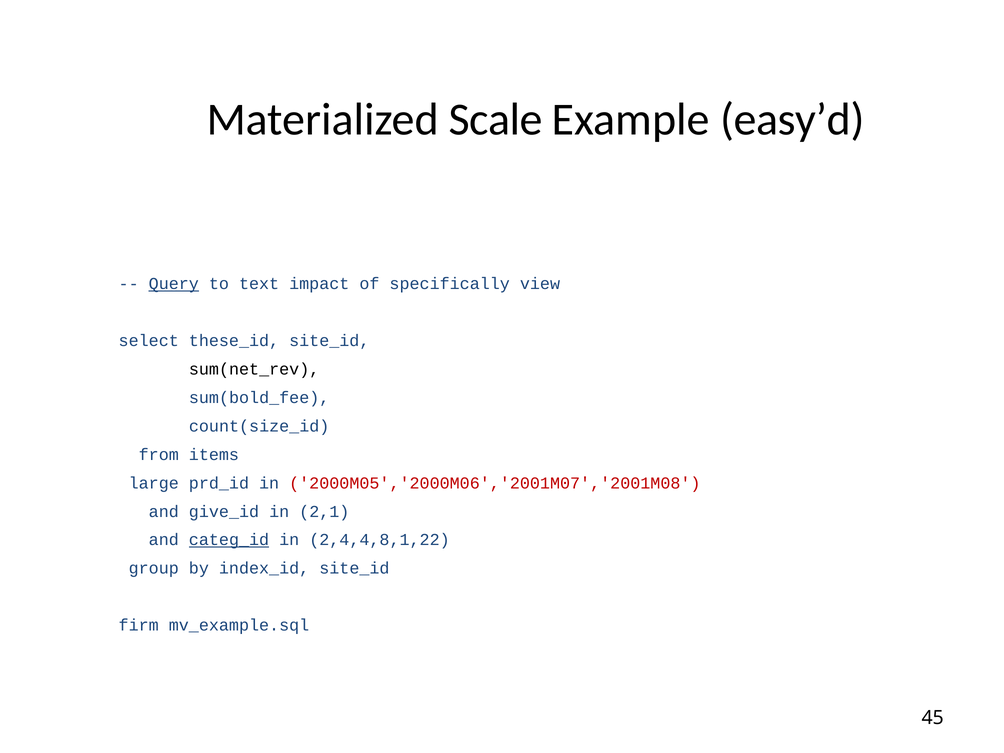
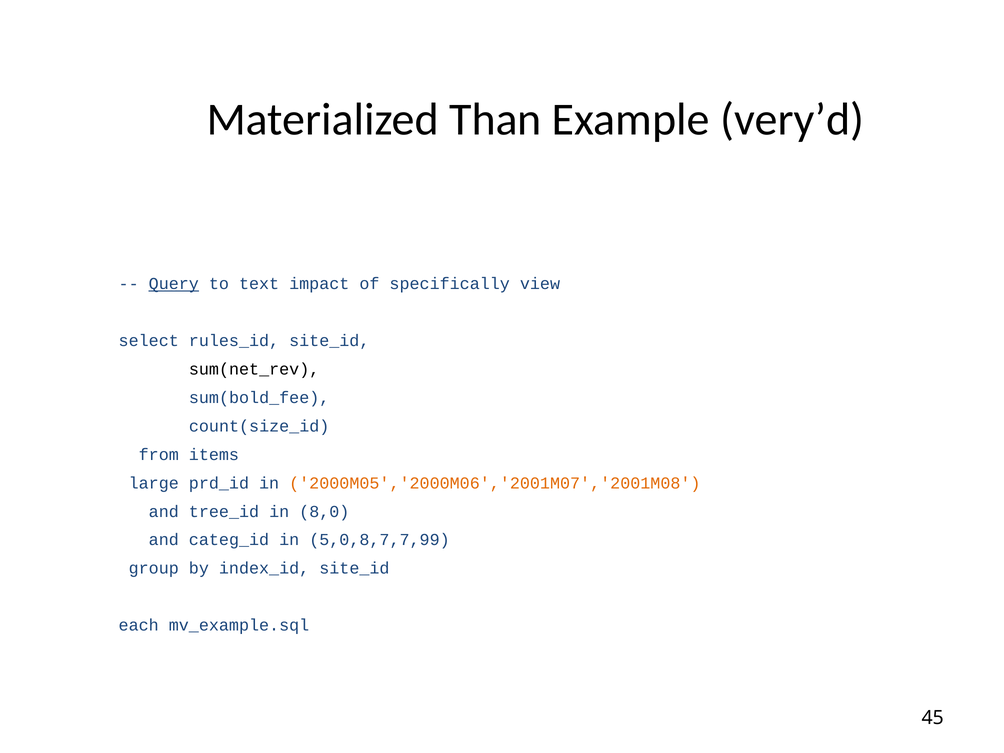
Scale: Scale -> Than
easy’d: easy’d -> very’d
these_id: these_id -> rules_id
2000M05','2000M06','2001M07','2001M08 colour: red -> orange
give_id: give_id -> tree_id
2,1: 2,1 -> 8,0
categ_id underline: present -> none
2,4,4,8,1,22: 2,4,4,8,1,22 -> 5,0,8,7,7,99
firm: firm -> each
